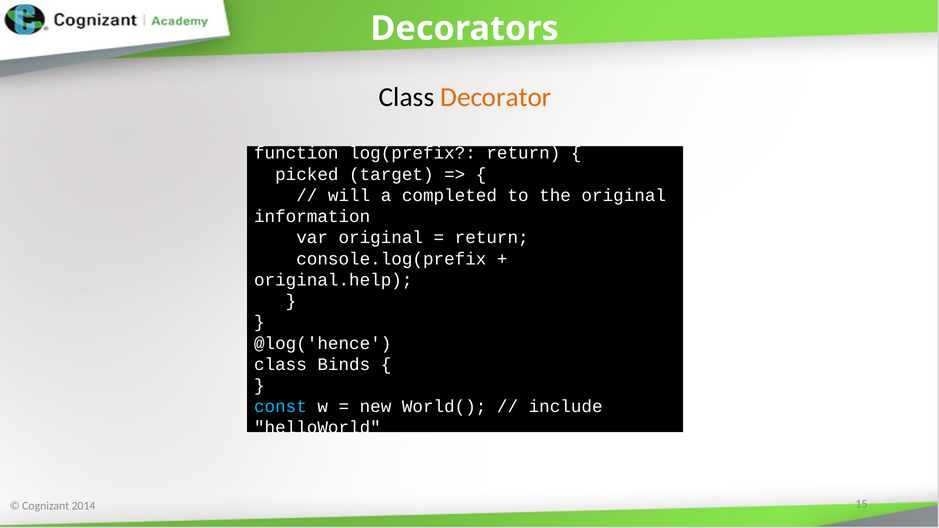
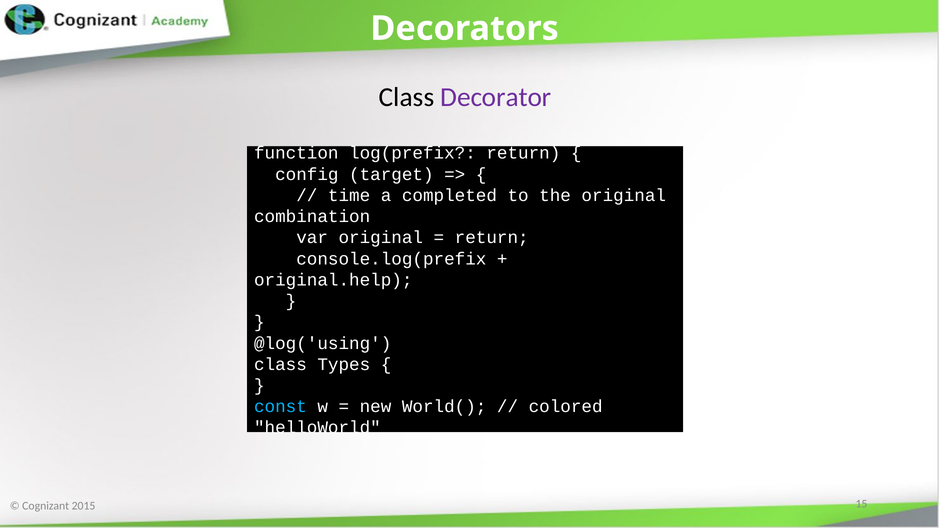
Decorator colour: orange -> purple
picked: picked -> config
will: will -> time
information: information -> combination
@log('hence: @log('hence -> @log('using
Binds: Binds -> Types
include: include -> colored
2014: 2014 -> 2015
